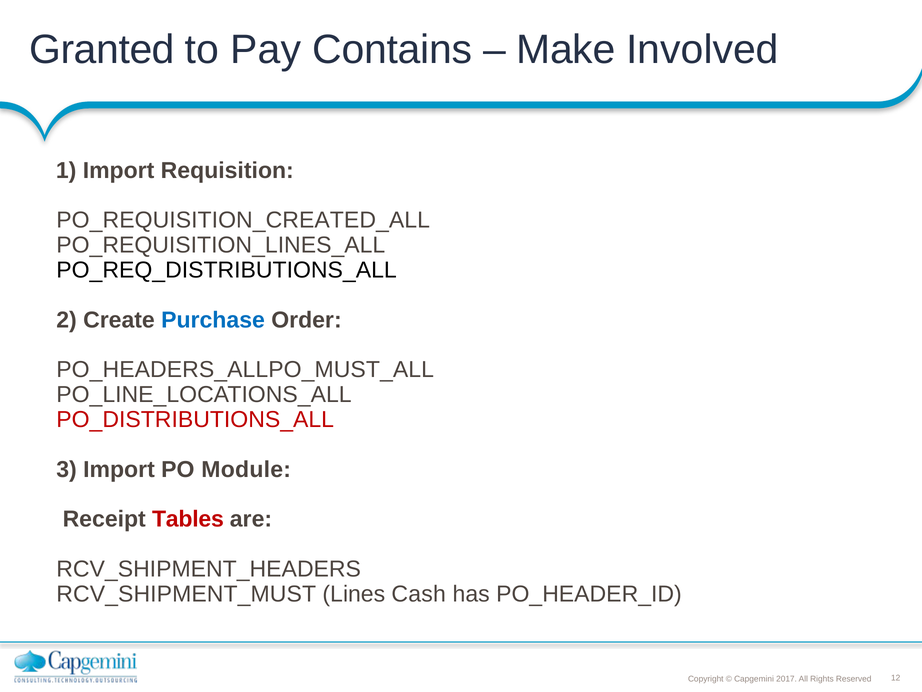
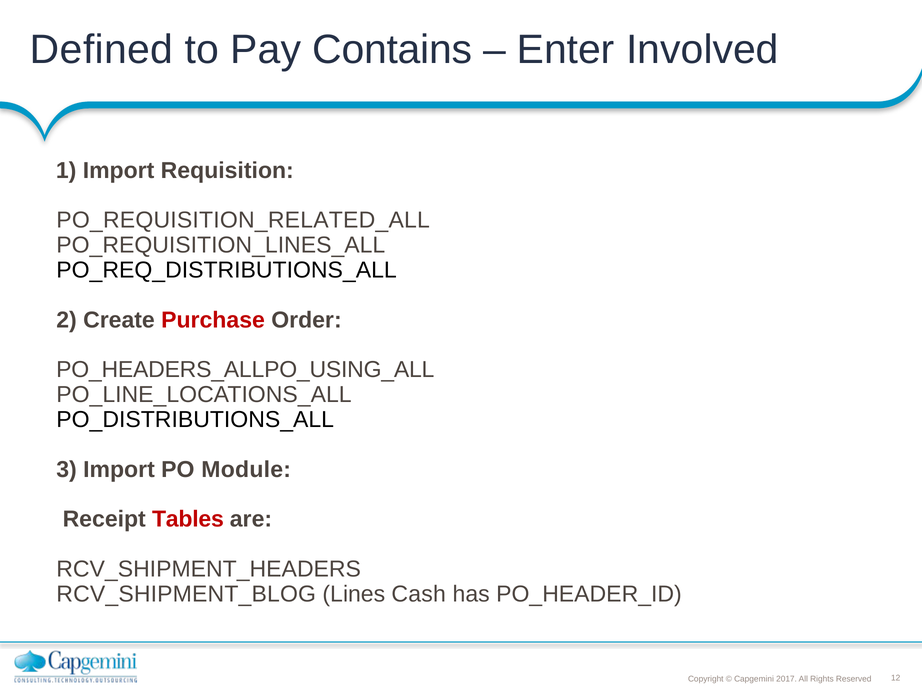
Granted: Granted -> Defined
Make: Make -> Enter
PO_REQUISITION_CREATED_ALL: PO_REQUISITION_CREATED_ALL -> PO_REQUISITION_RELATED_ALL
Purchase colour: blue -> red
PO_HEADERS_ALLPO_MUST_ALL: PO_HEADERS_ALLPO_MUST_ALL -> PO_HEADERS_ALLPO_USING_ALL
PO_DISTRIBUTIONS_ALL colour: red -> black
RCV_SHIPMENT_MUST: RCV_SHIPMENT_MUST -> RCV_SHIPMENT_BLOG
